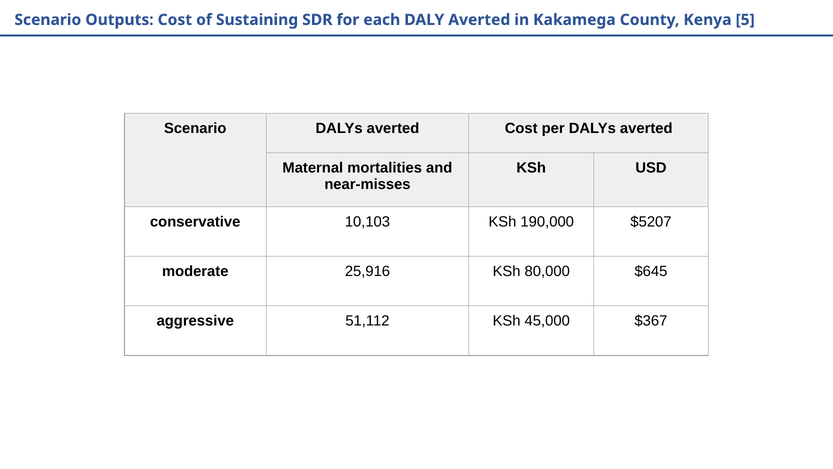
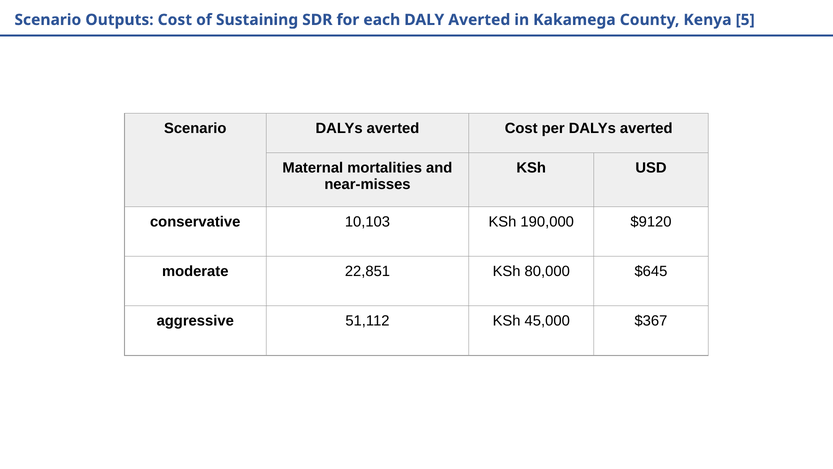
$5207: $5207 -> $9120
25,916: 25,916 -> 22,851
